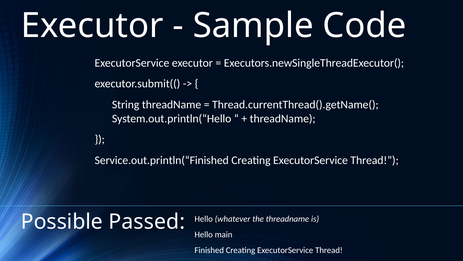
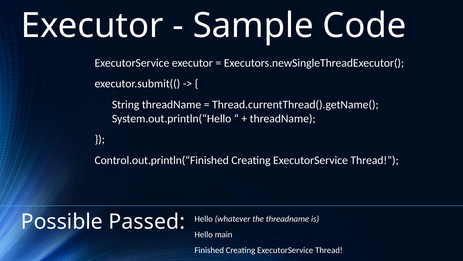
Service.out.println(“Finished: Service.out.println(“Finished -> Control.out.println(“Finished
